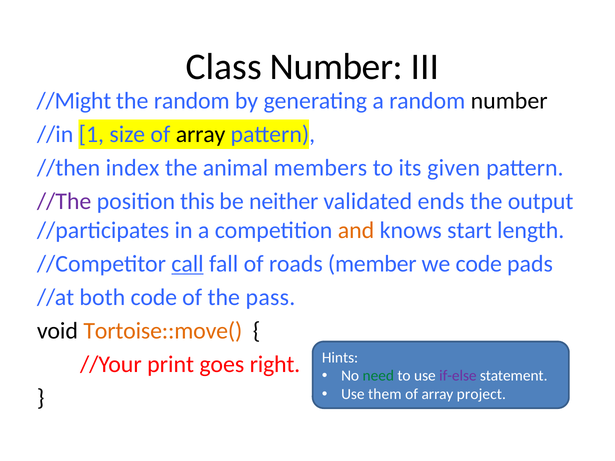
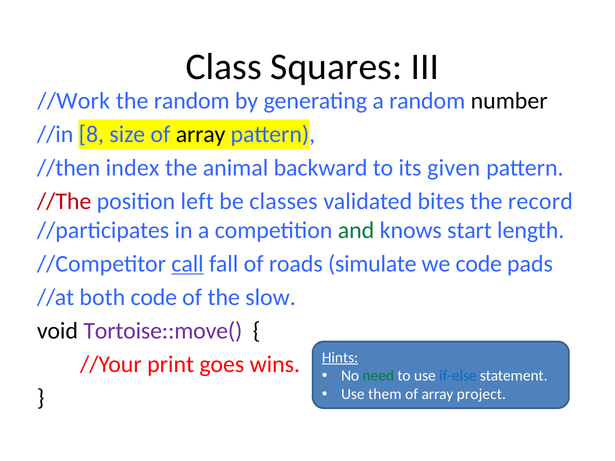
Class Number: Number -> Squares
//Might: //Might -> //Work
1: 1 -> 8
members: members -> backward
//The colour: purple -> red
this: this -> left
neither: neither -> classes
ends: ends -> bites
output: output -> record
and colour: orange -> green
member: member -> simulate
pass: pass -> slow
Tortoise::move( colour: orange -> purple
Hints underline: none -> present
right: right -> wins
if-else colour: purple -> blue
